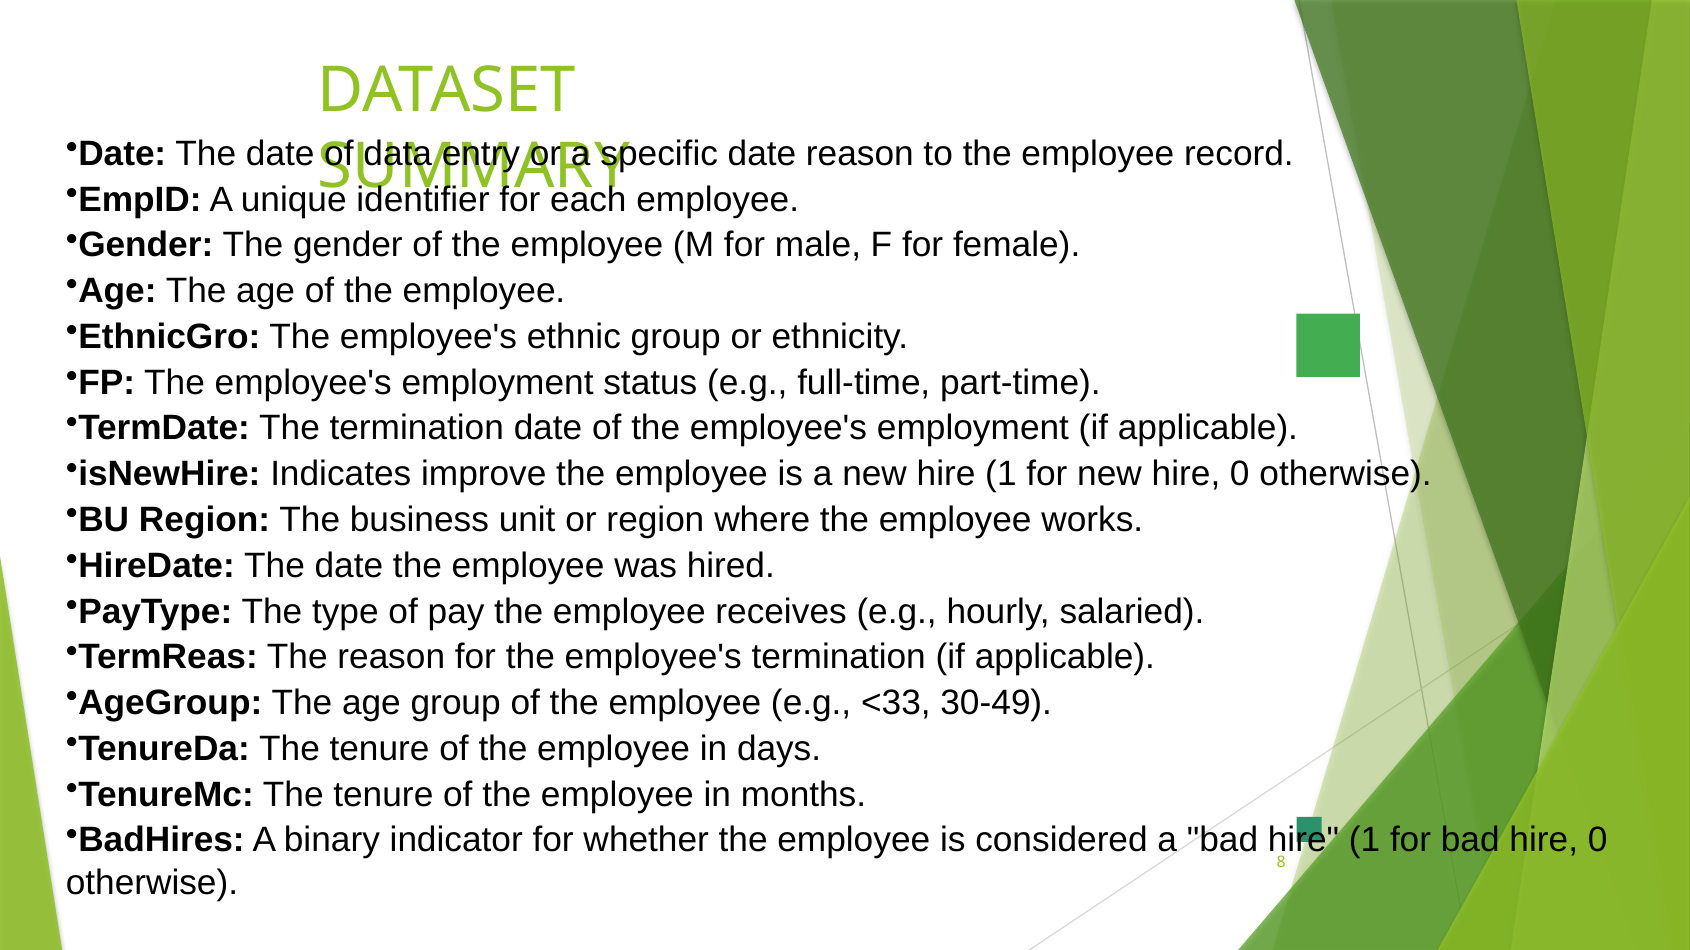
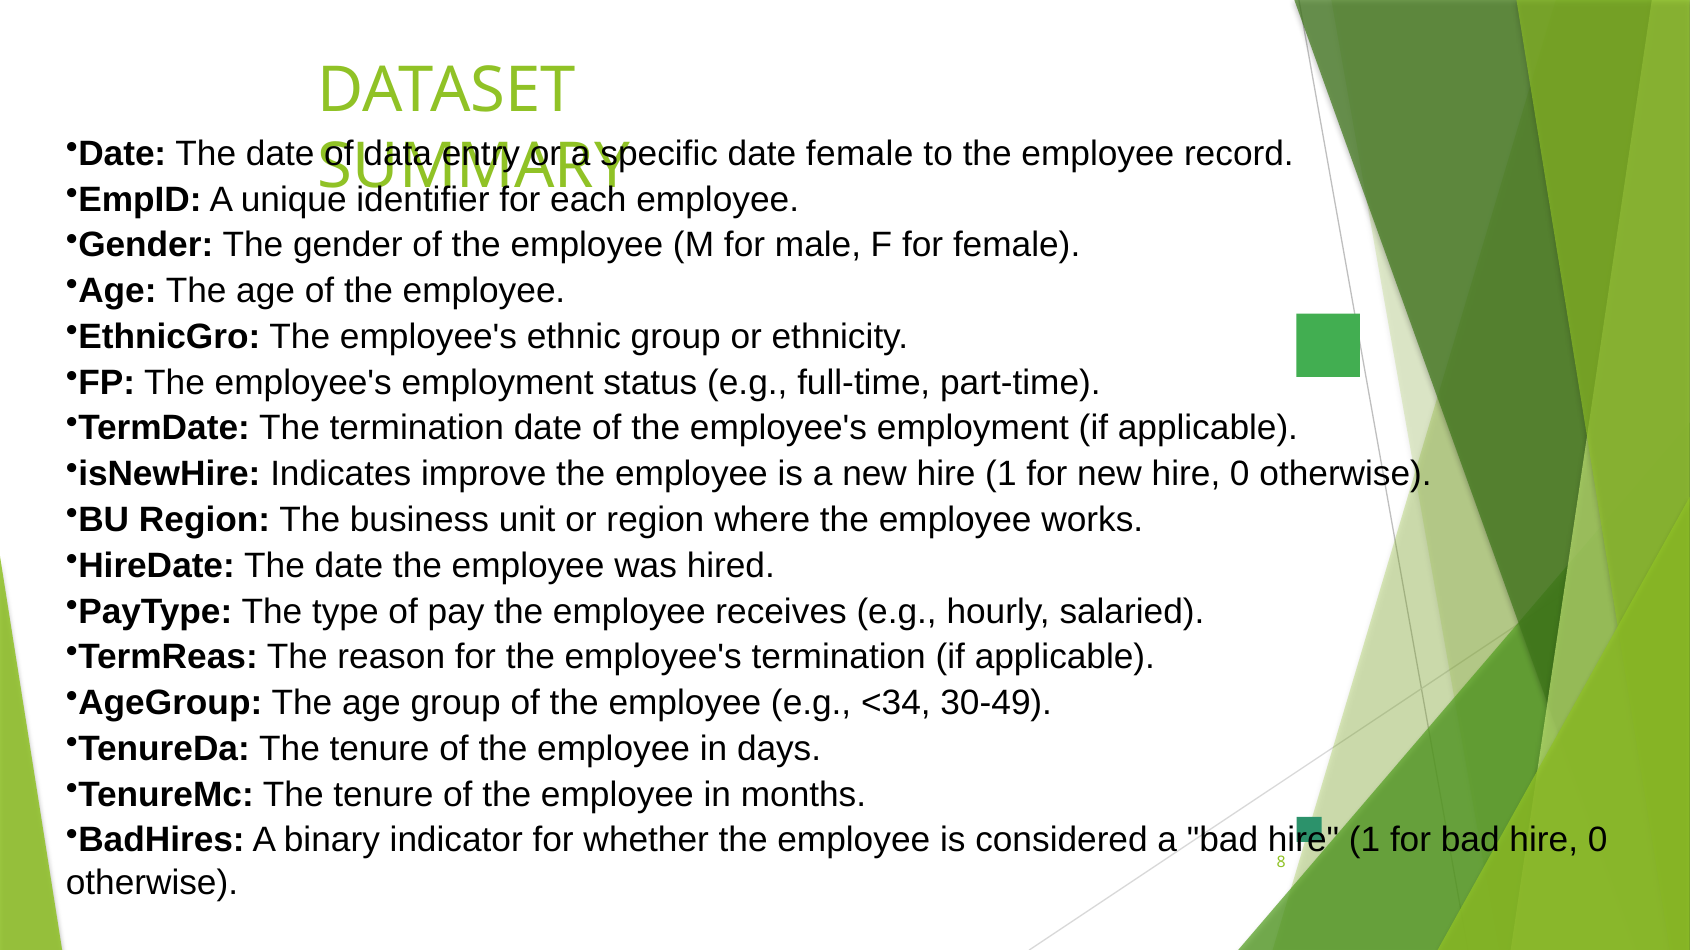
date reason: reason -> female
<33: <33 -> <34
